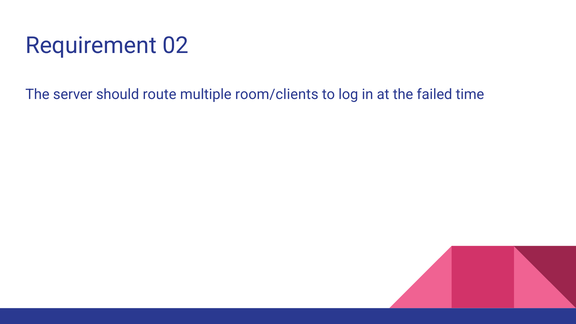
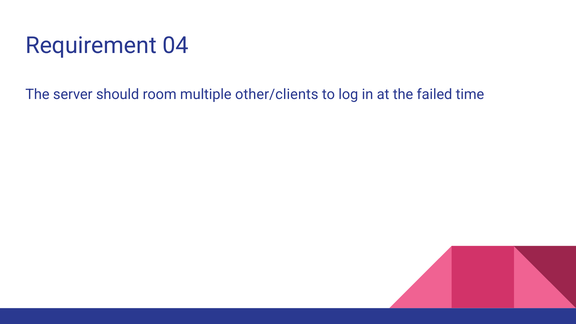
02: 02 -> 04
route: route -> room
room/clients: room/clients -> other/clients
